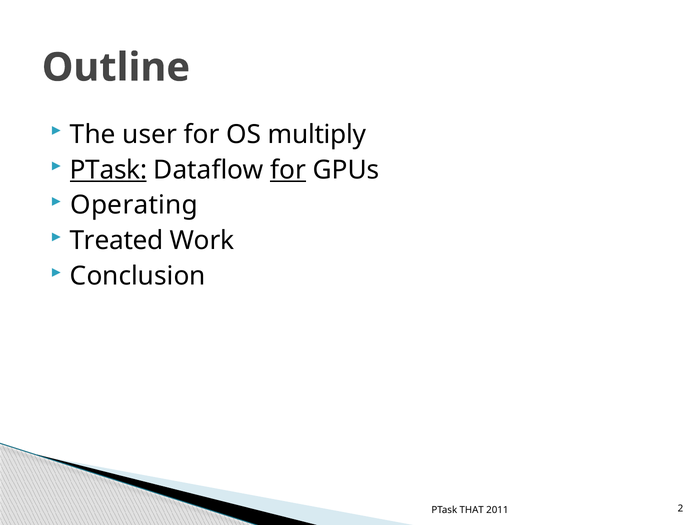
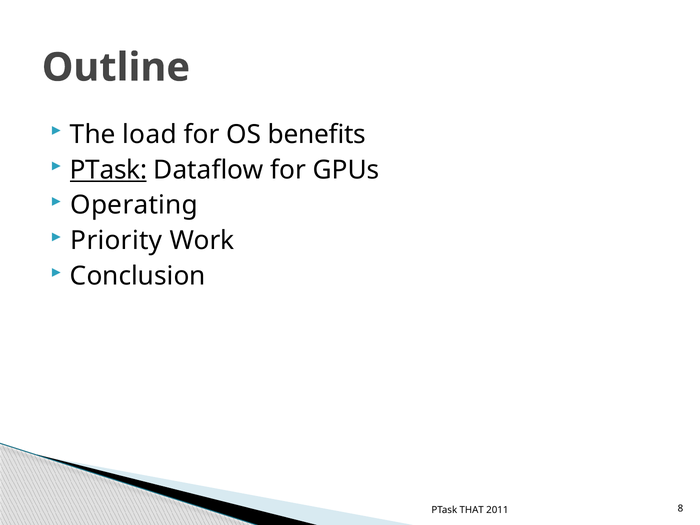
user: user -> load
multiply: multiply -> benefits
for at (288, 170) underline: present -> none
Treated: Treated -> Priority
2: 2 -> 8
